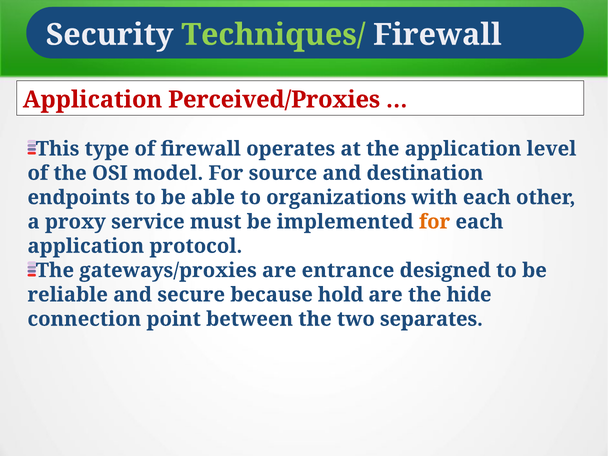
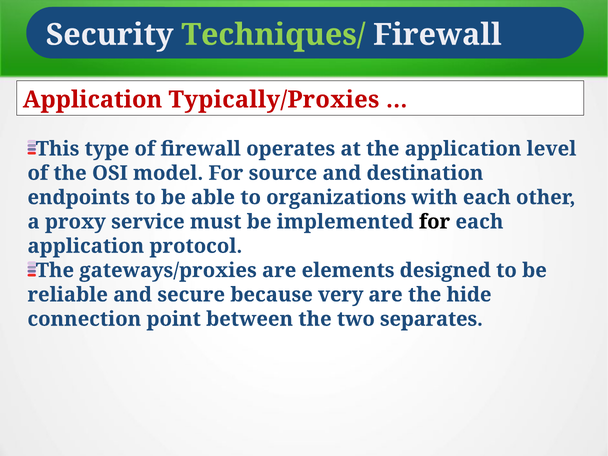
Perceived/Proxies: Perceived/Proxies -> Typically/Proxies
for at (435, 222) colour: orange -> black
entrance: entrance -> elements
hold: hold -> very
